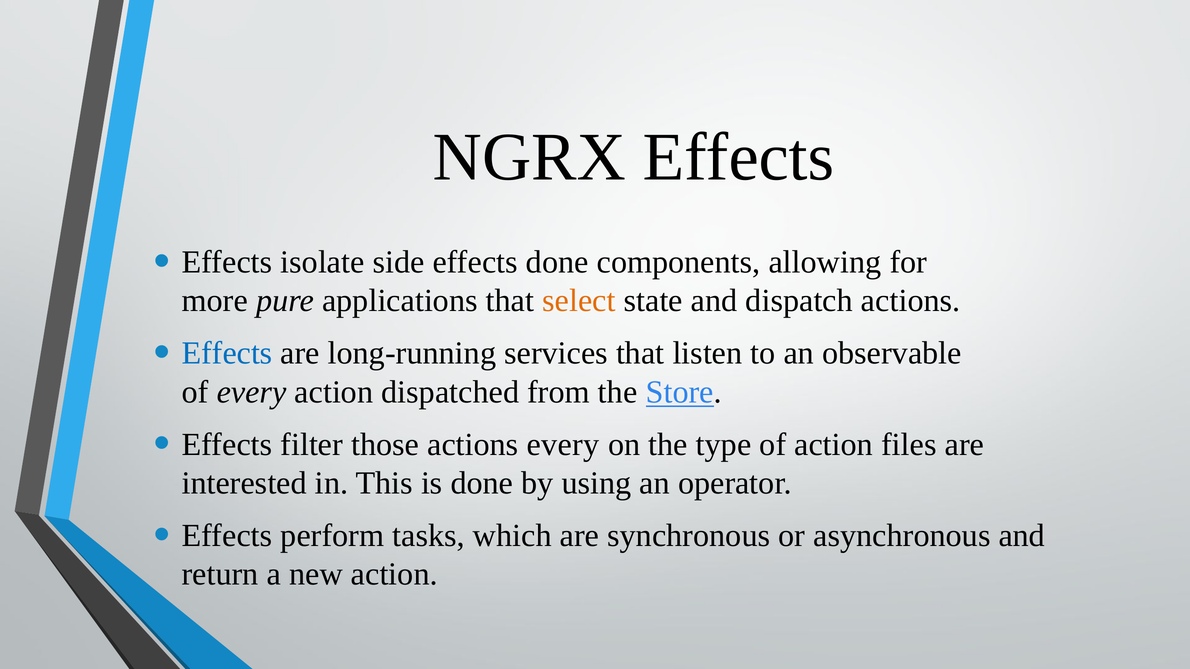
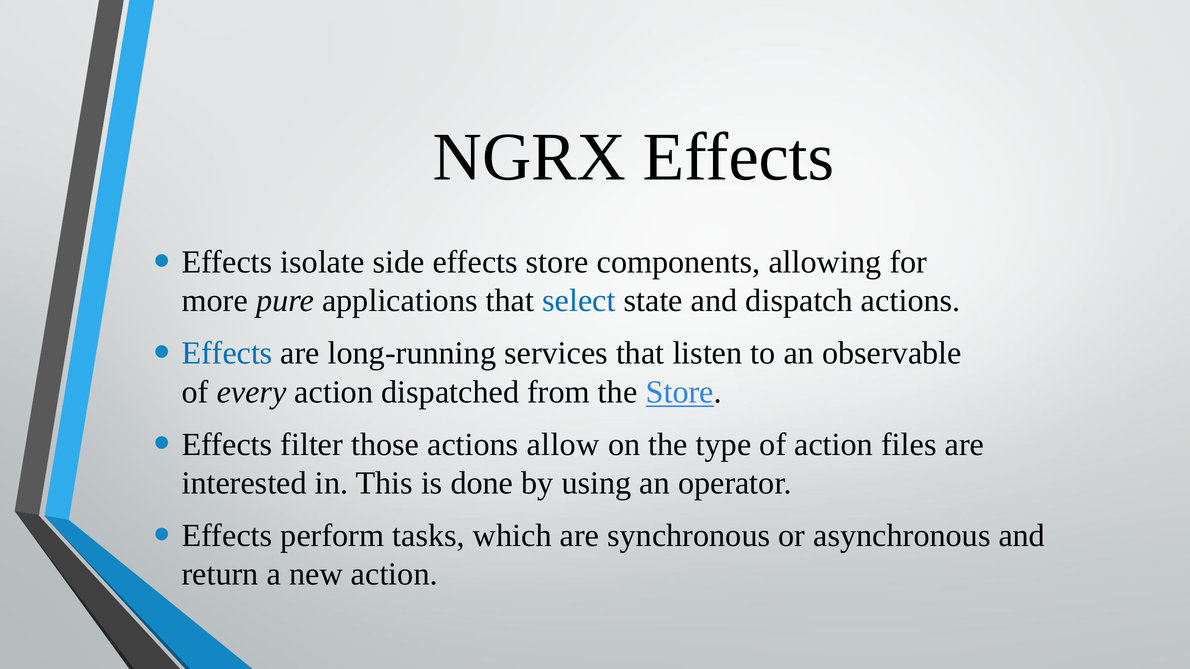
effects done: done -> store
select colour: orange -> blue
actions every: every -> allow
